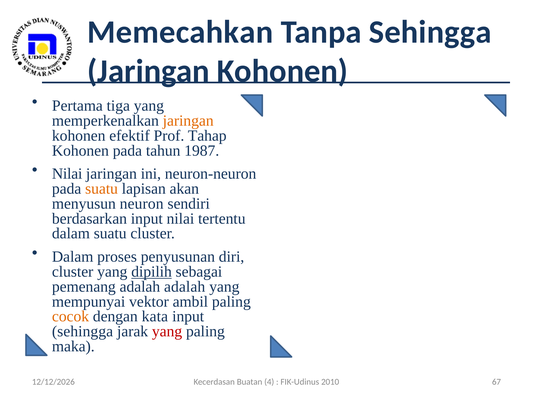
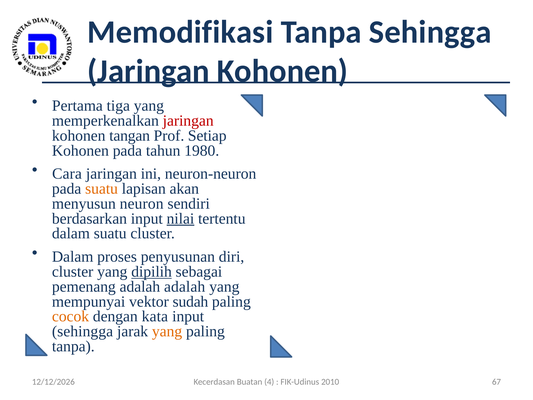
Memecahkan: Memecahkan -> Memodifikasi
jaringan at (188, 121) colour: orange -> red
efektif: efektif -> tangan
Tahap: Tahap -> Setiap
1987: 1987 -> 1980
Nilai at (67, 174): Nilai -> Cara
nilai at (180, 218) underline: none -> present
ambil: ambil -> sudah
yang at (167, 331) colour: red -> orange
maka at (73, 346): maka -> tanpa
